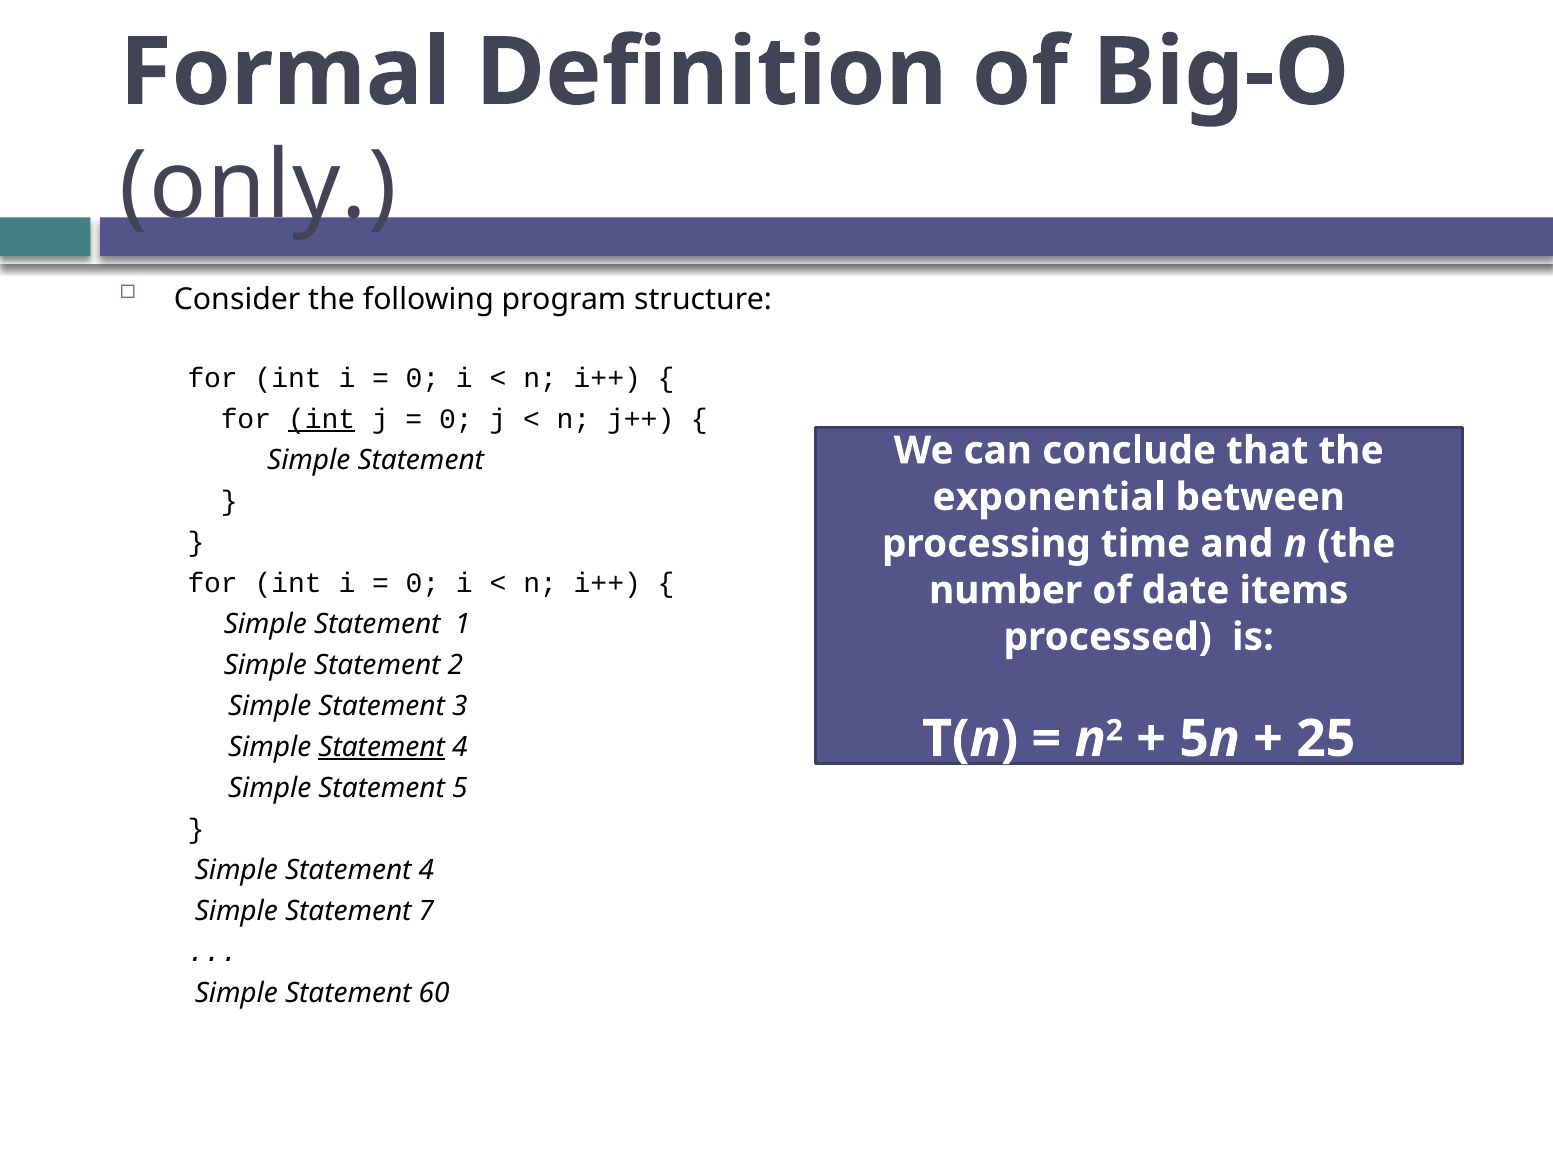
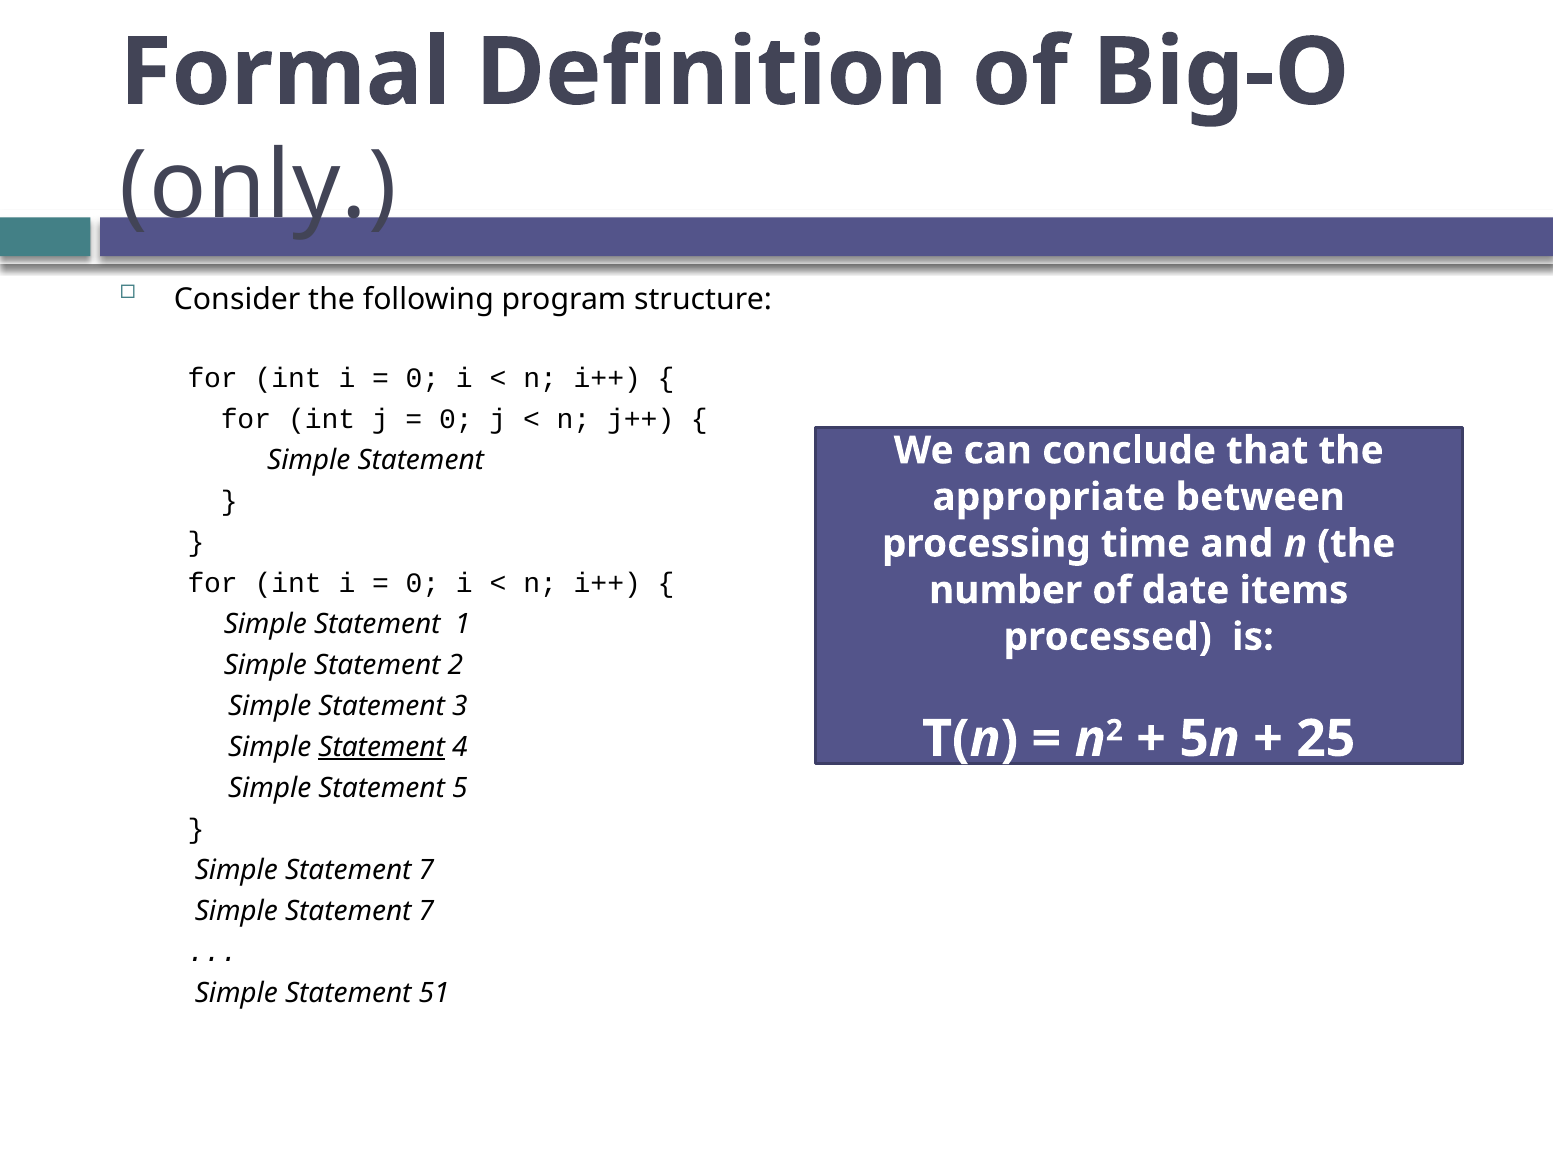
int at (322, 419) underline: present -> none
exponential: exponential -> appropriate
4 at (426, 870): 4 -> 7
60: 60 -> 51
